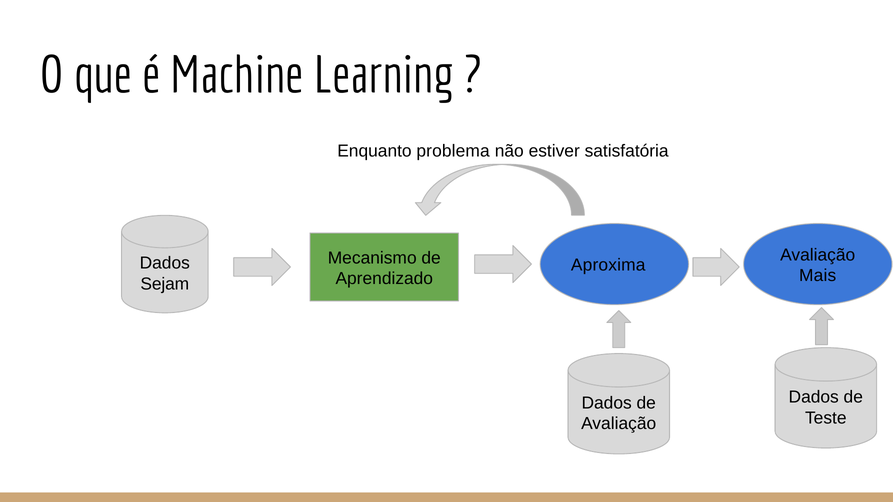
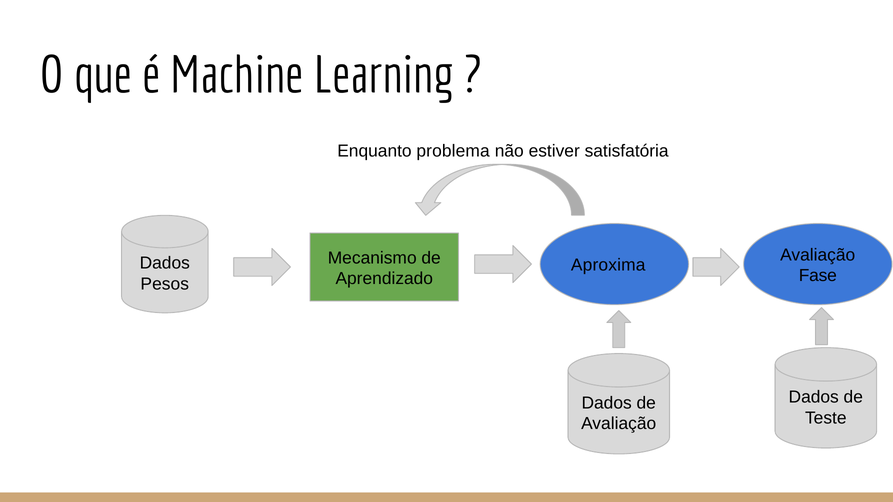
Mais: Mais -> Fase
Sejam: Sejam -> Pesos
